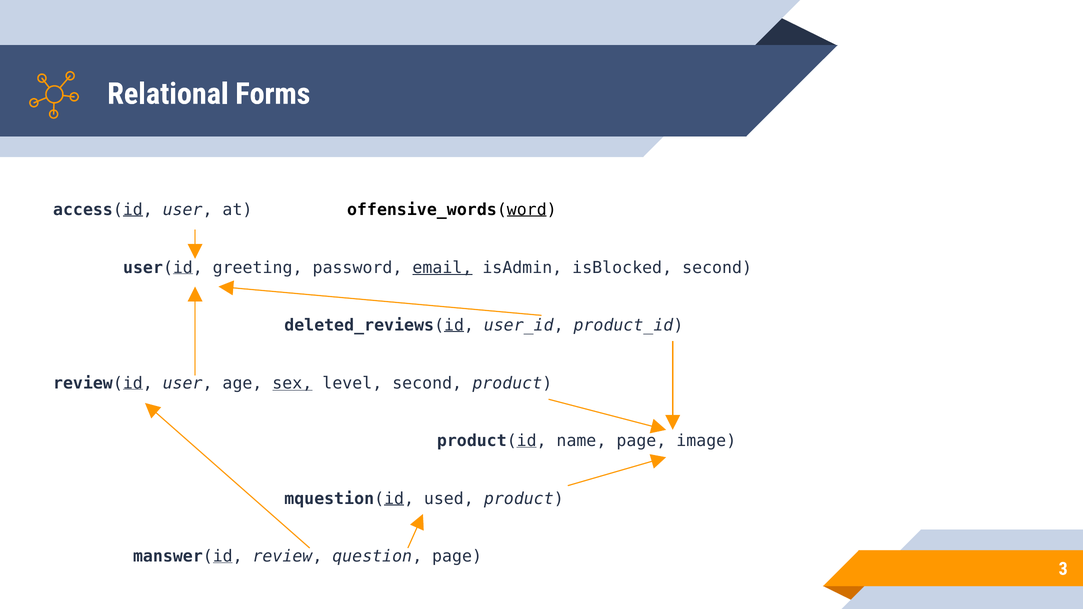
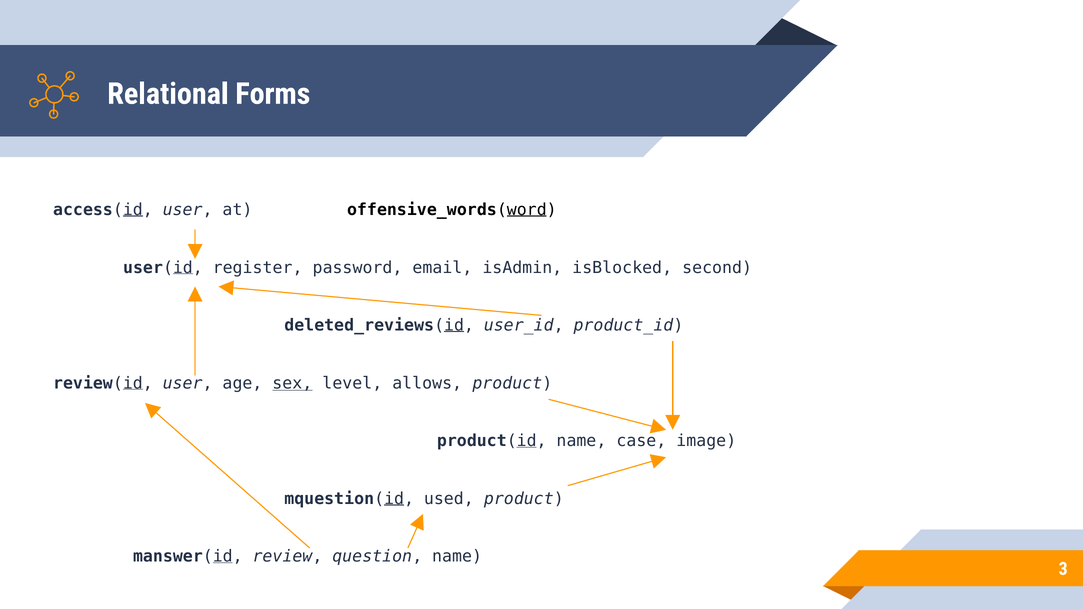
greeting: greeting -> register
email underline: present -> none
level second: second -> allows
name page: page -> case
question page: page -> name
